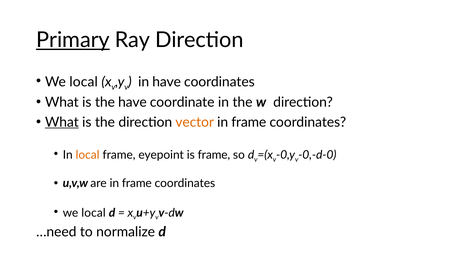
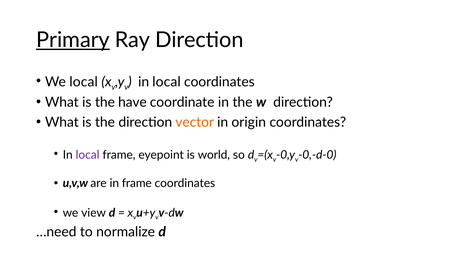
have at (167, 82): have -> local
What at (62, 122) underline: present -> none
frame at (249, 122): frame -> origin
local at (88, 155) colour: orange -> purple
is frame: frame -> world
local at (94, 212): local -> view
